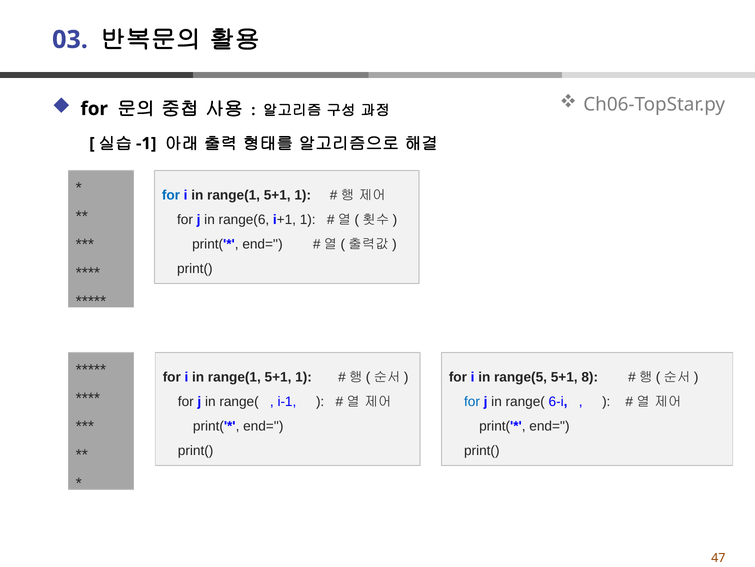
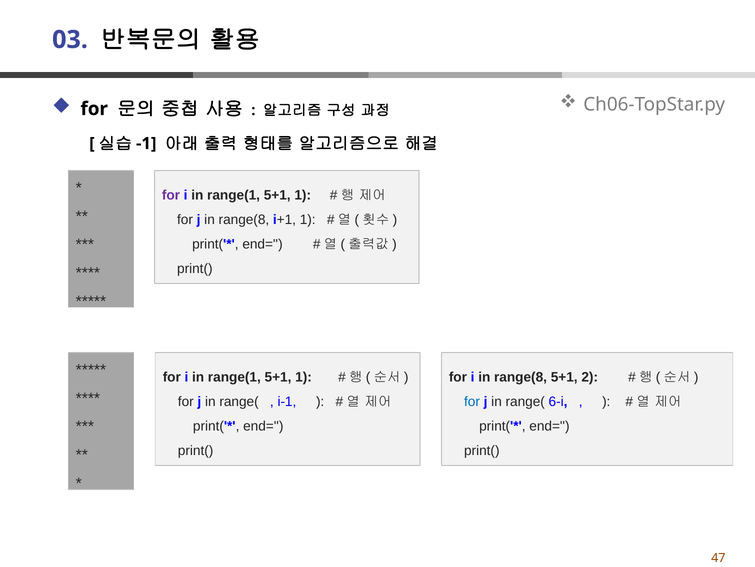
for at (171, 195) colour: blue -> purple
j in range(6: range(6 -> range(8
i in range(5: range(5 -> range(8
8: 8 -> 2
